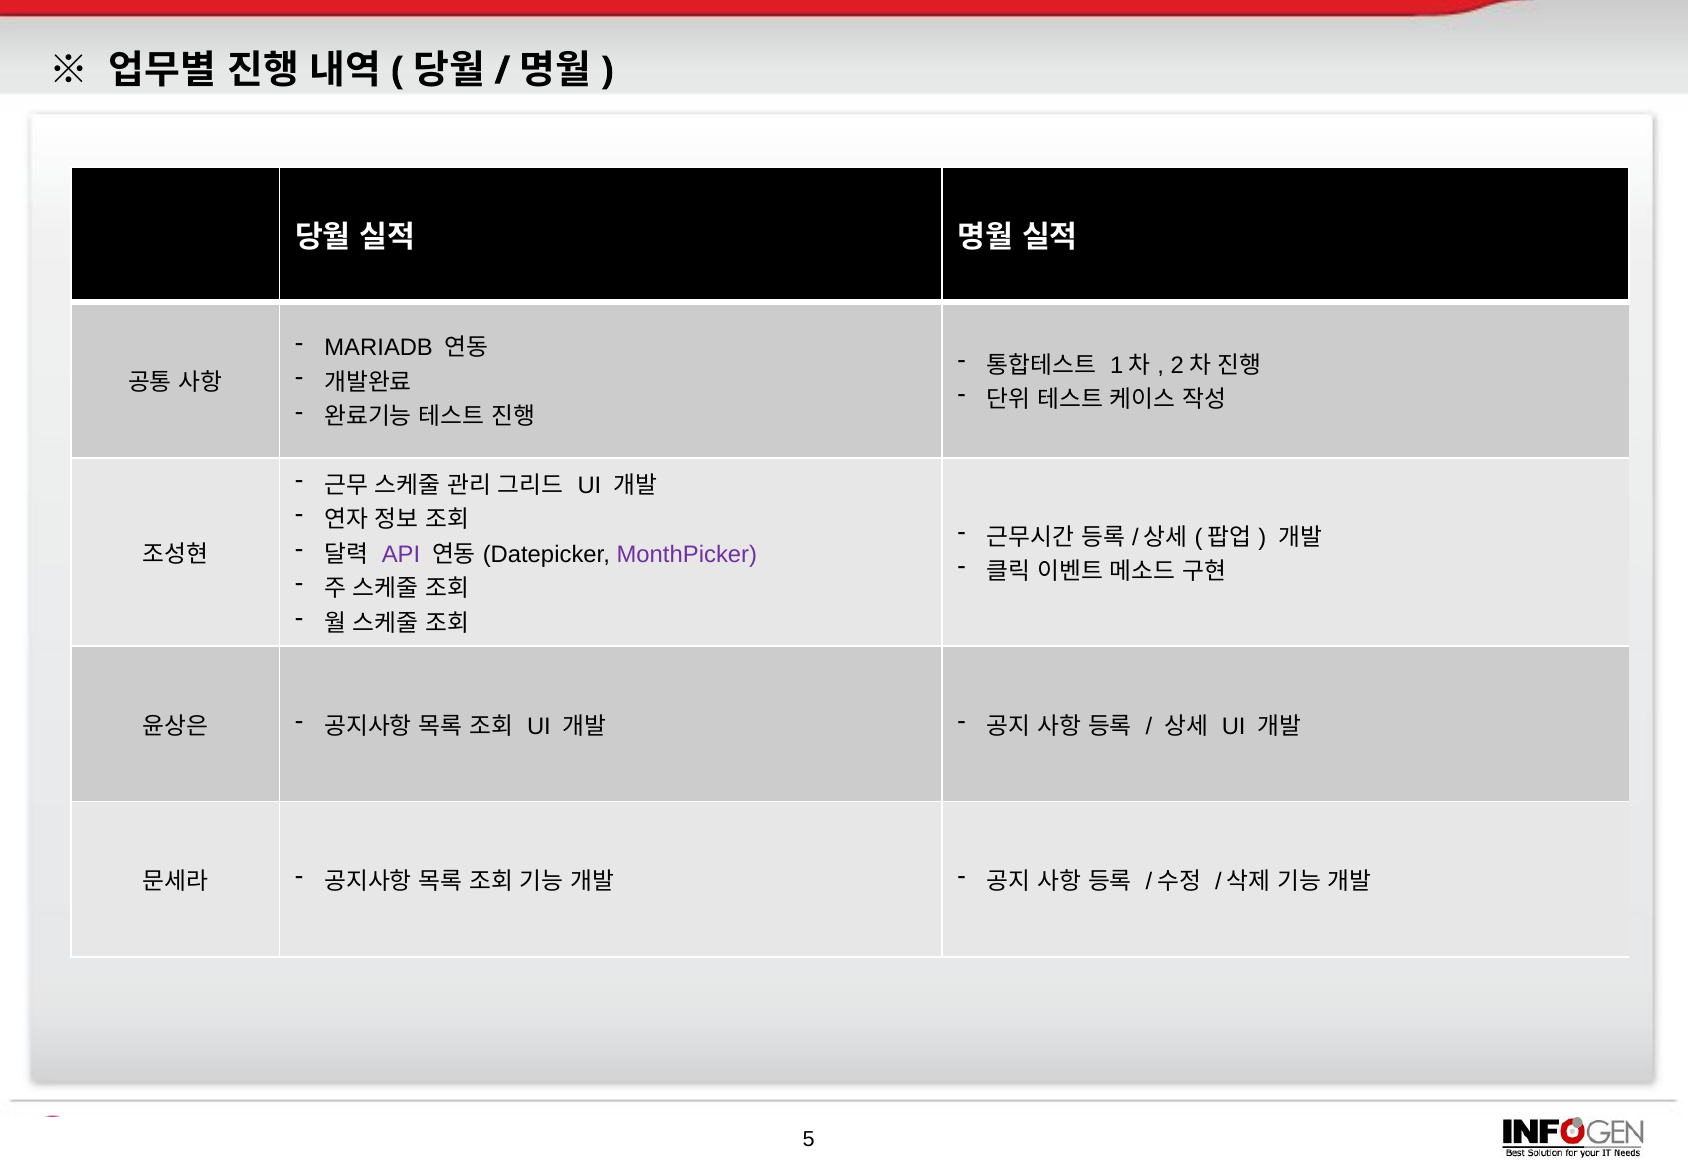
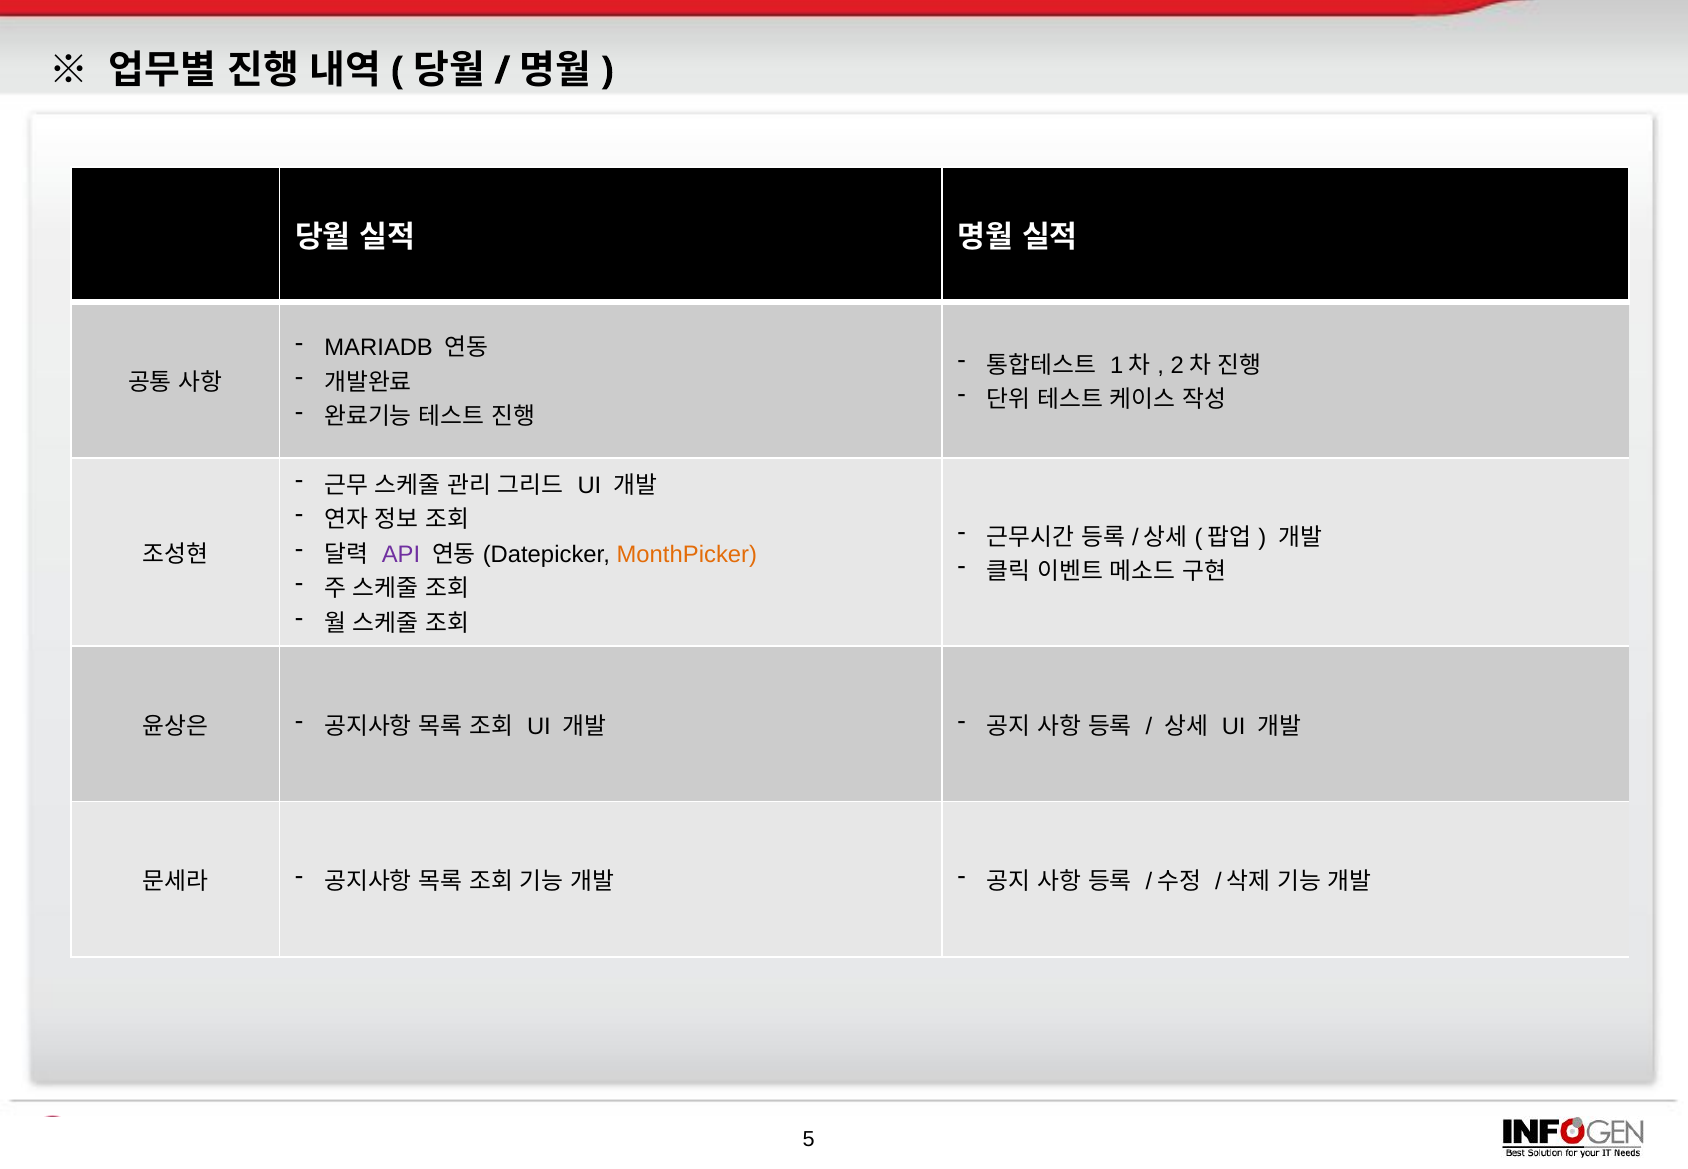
MonthPicker colour: purple -> orange
